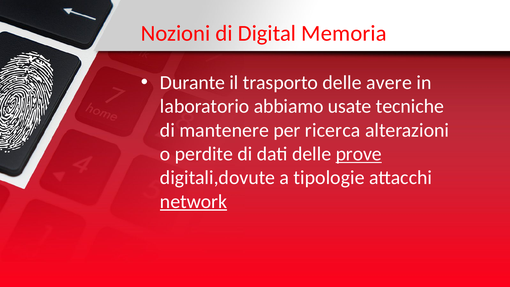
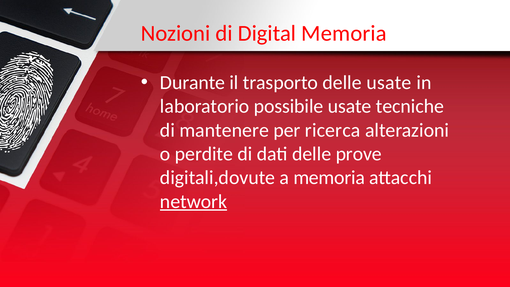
delle avere: avere -> usate
abbiamo: abbiamo -> possibile
prove underline: present -> none
a tipologie: tipologie -> memoria
